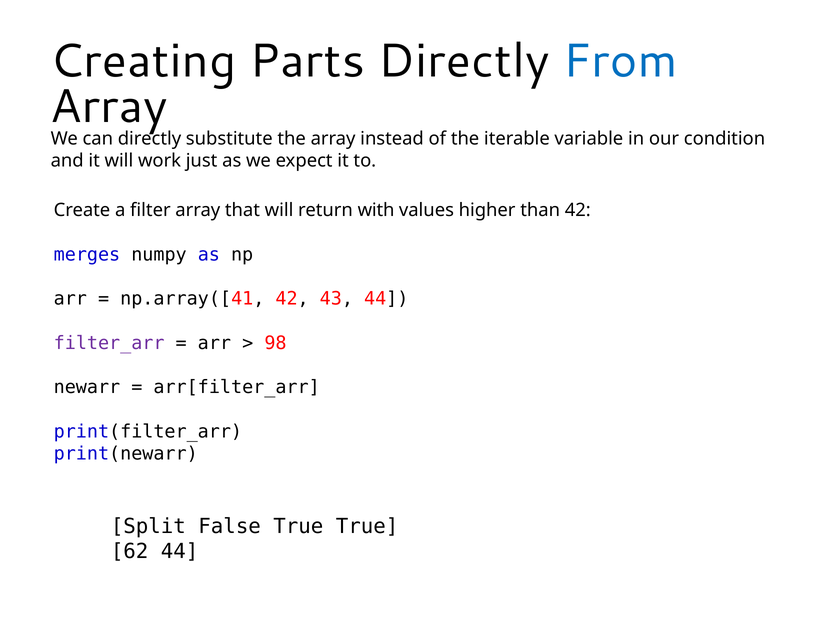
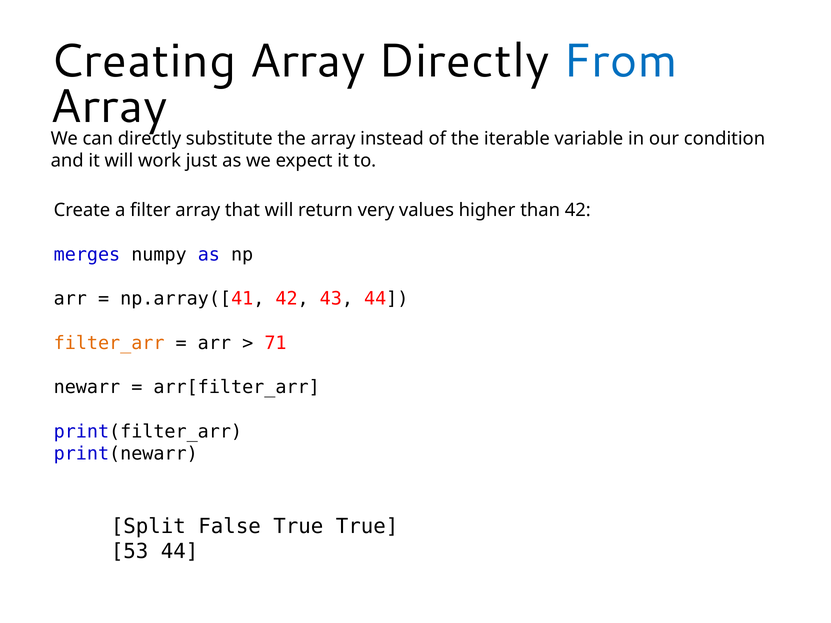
Creating Parts: Parts -> Array
with: with -> very
filter_arr colour: purple -> orange
98: 98 -> 71
62: 62 -> 53
